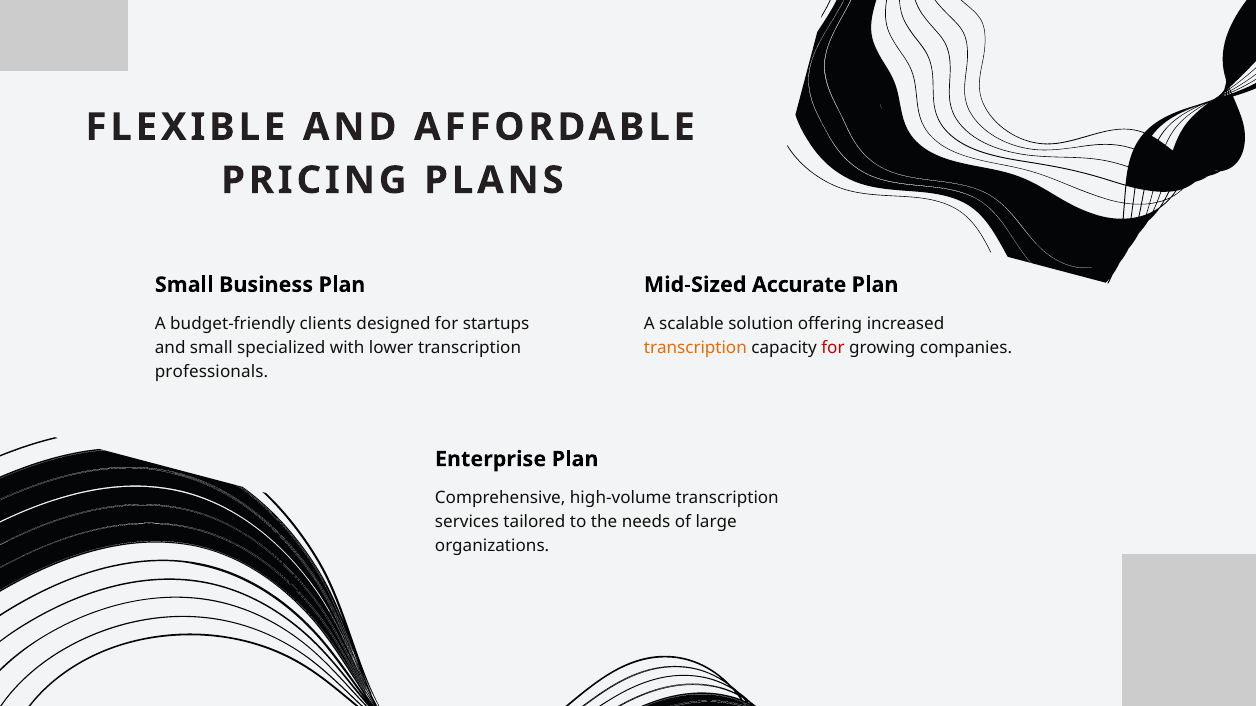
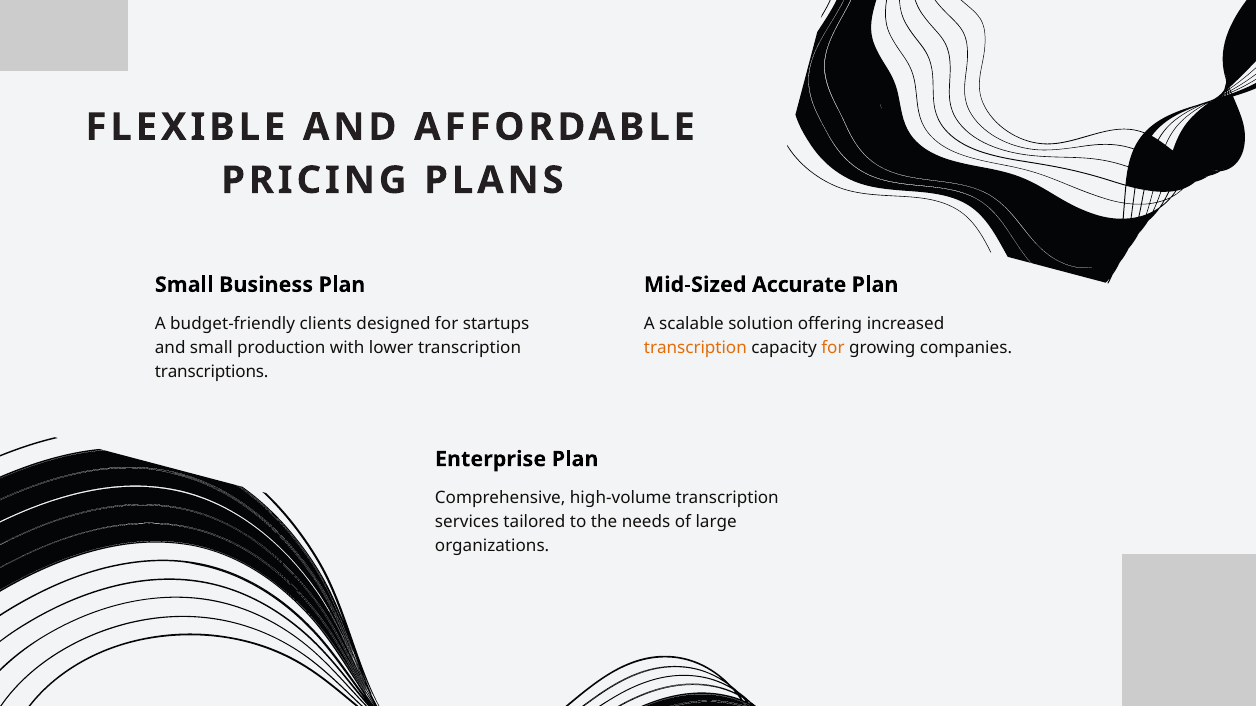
specialized: specialized -> production
for at (833, 348) colour: red -> orange
professionals: professionals -> transcriptions
